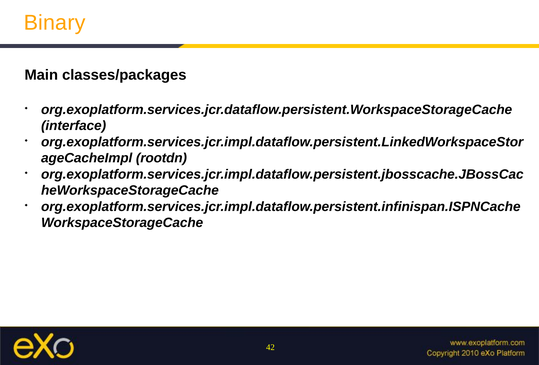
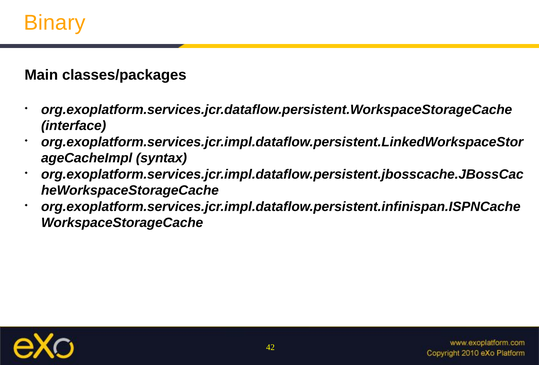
rootdn: rootdn -> syntax
